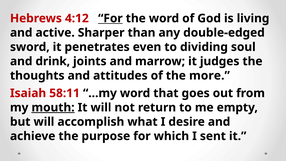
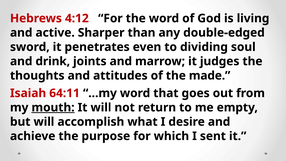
For at (110, 18) underline: present -> none
more: more -> made
58:11: 58:11 -> 64:11
